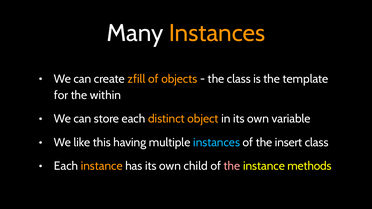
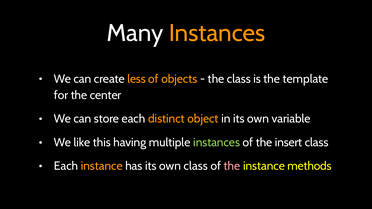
zfill: zfill -> less
within: within -> center
instances at (217, 143) colour: light blue -> light green
own child: child -> class
